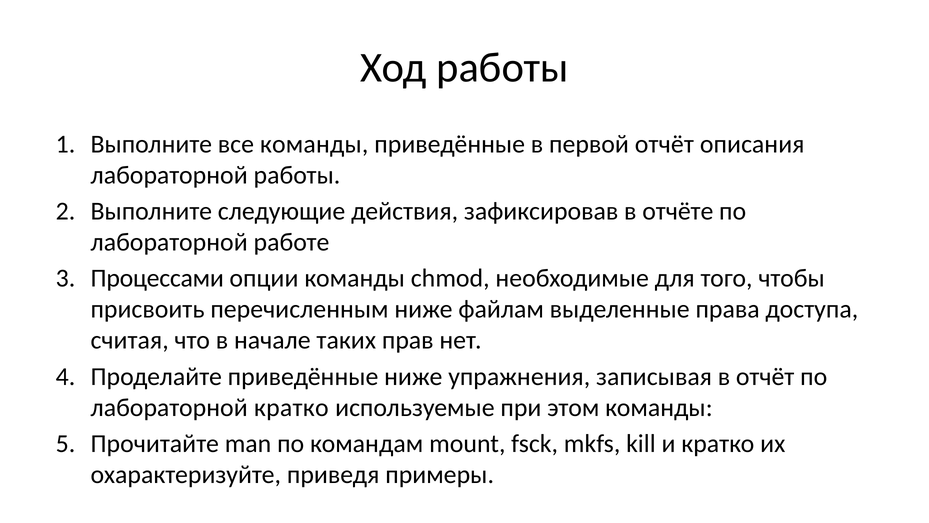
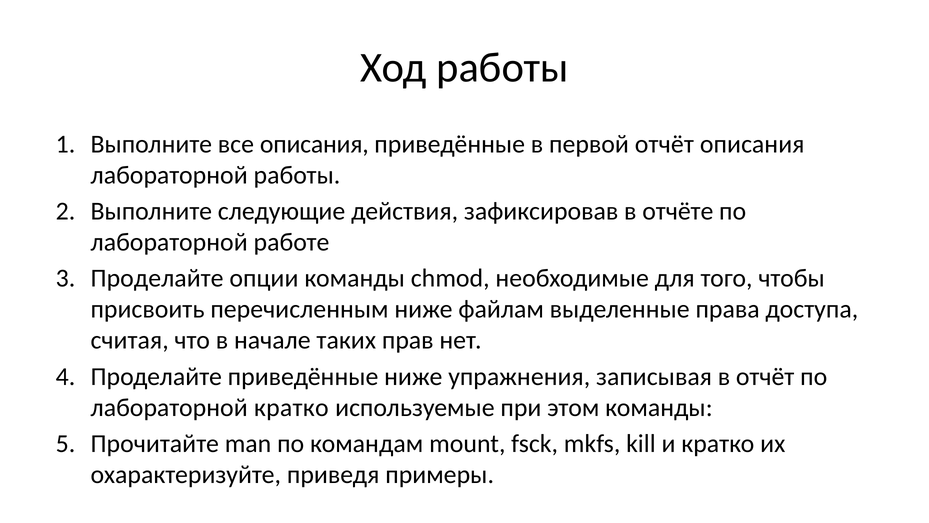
все команды: команды -> описания
Процессами at (157, 278): Процессами -> Проделайте
